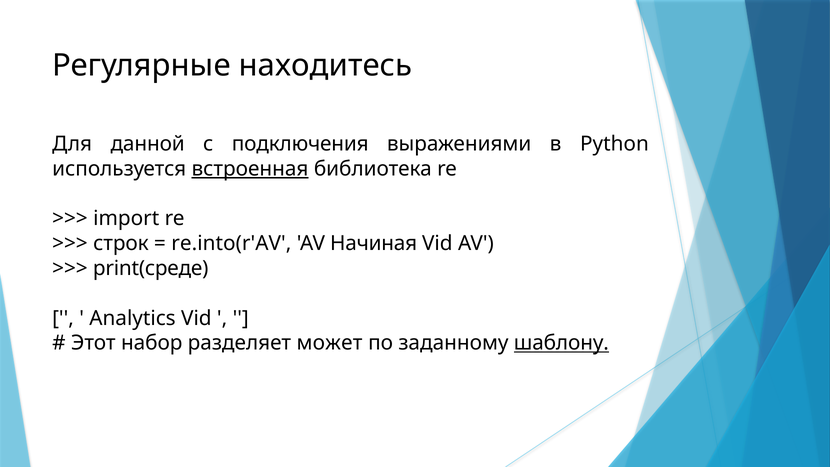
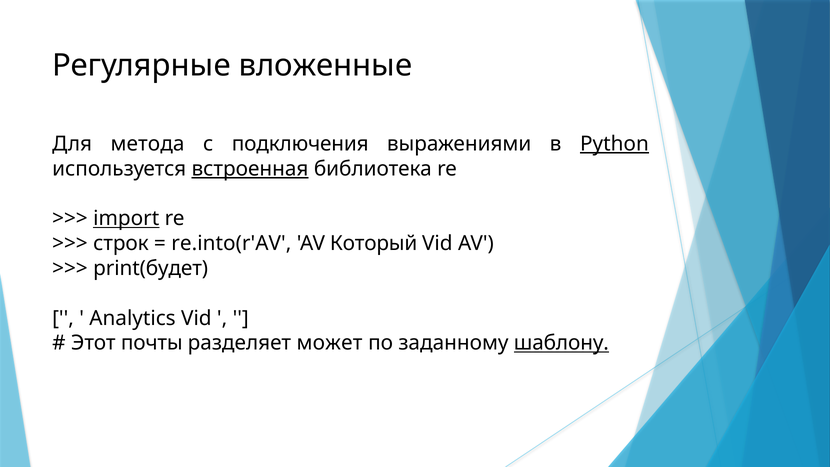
находитесь: находитесь -> вложенные
данной: данной -> метода
Python underline: none -> present
import underline: none -> present
Начиная: Начиная -> Который
print(среде: print(среде -> print(будет
набор: набор -> почты
